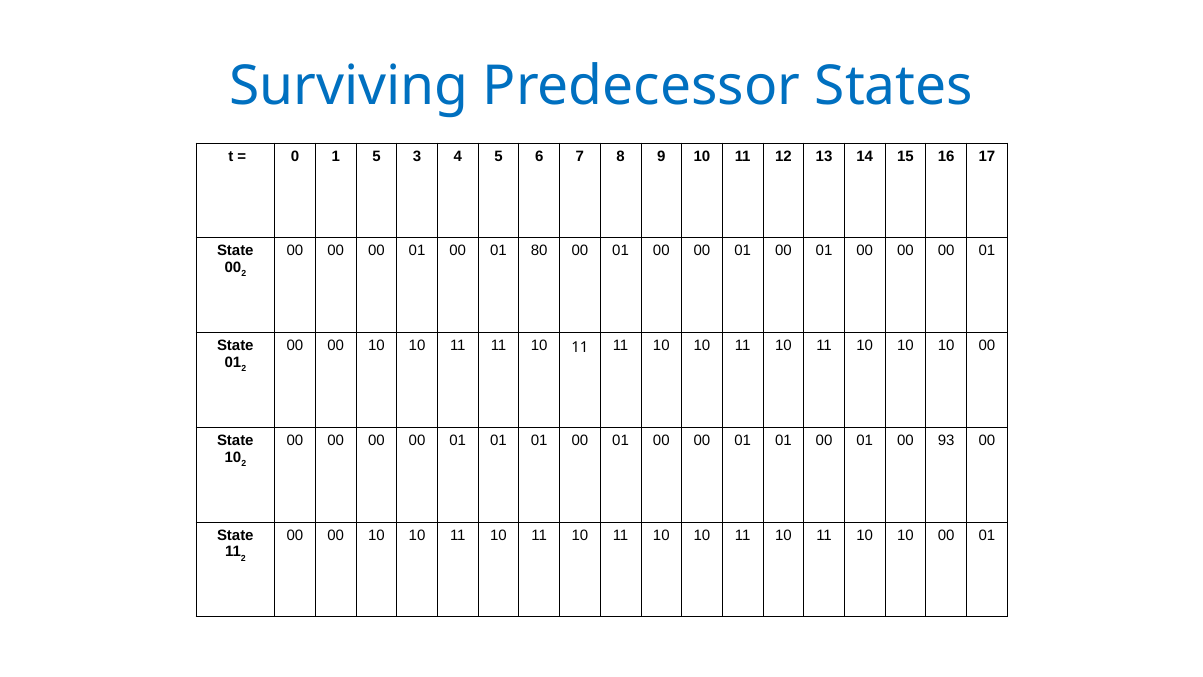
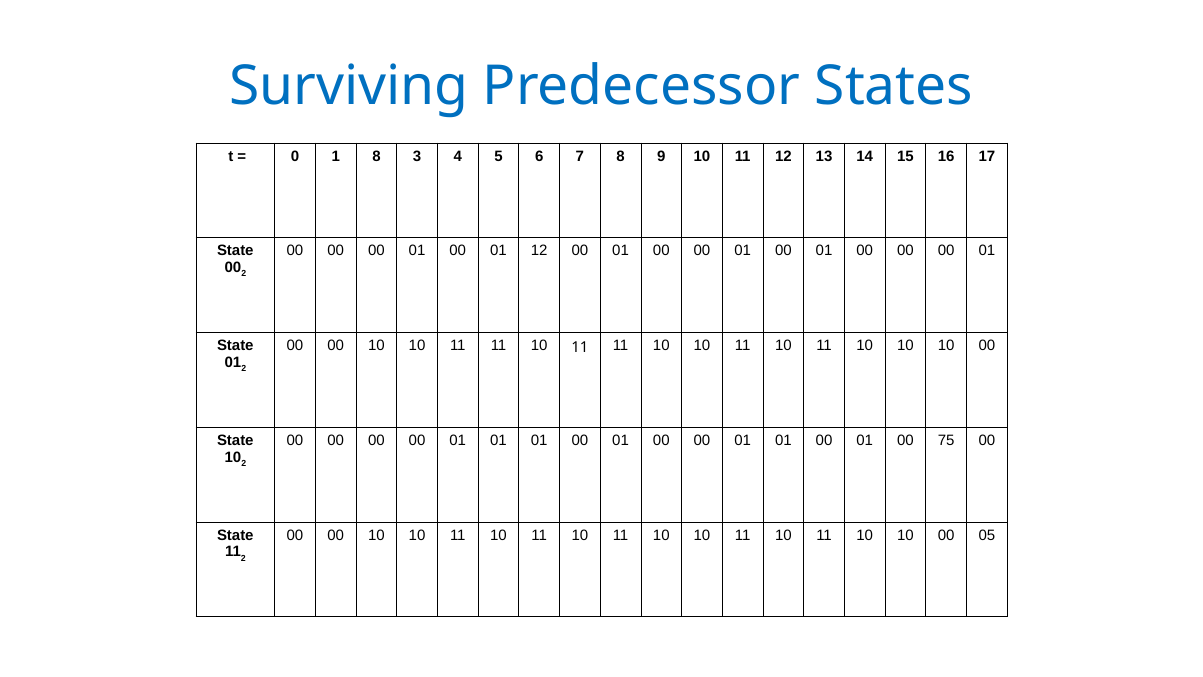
1 5: 5 -> 8
01 80: 80 -> 12
93: 93 -> 75
10 00 01: 01 -> 05
